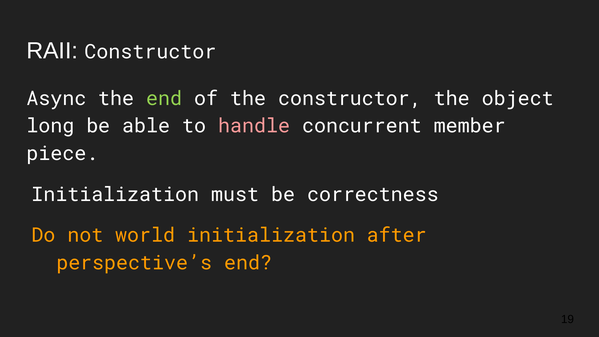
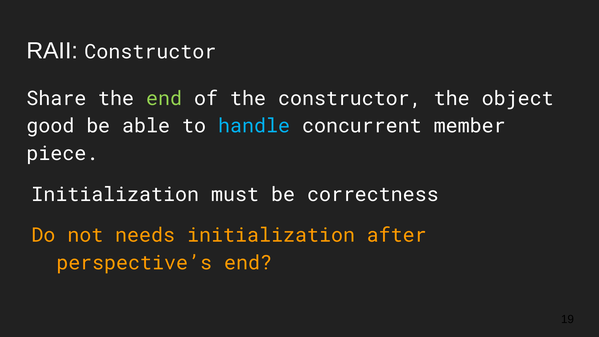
Async: Async -> Share
long: long -> good
handle colour: pink -> light blue
world: world -> needs
